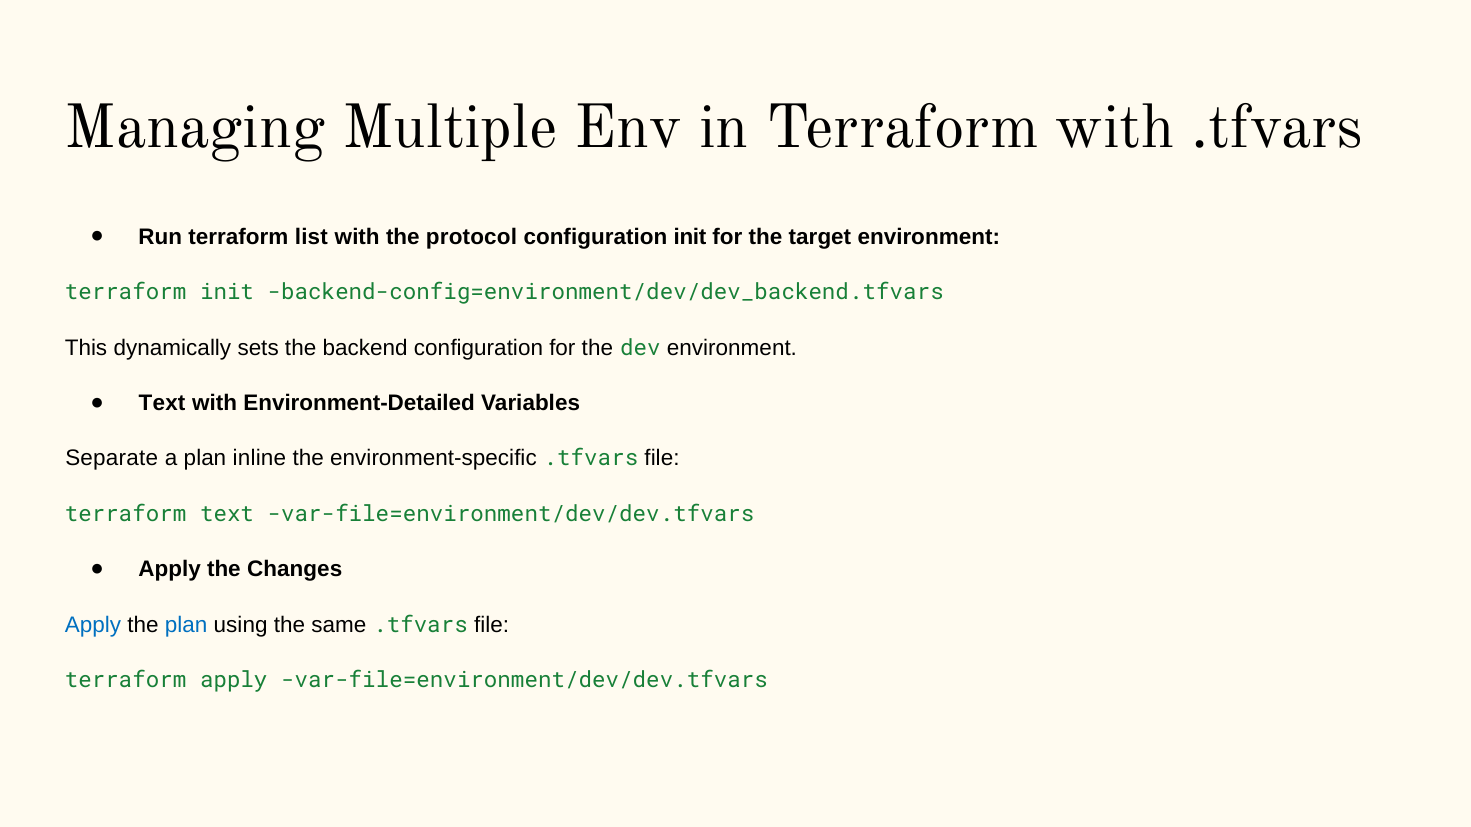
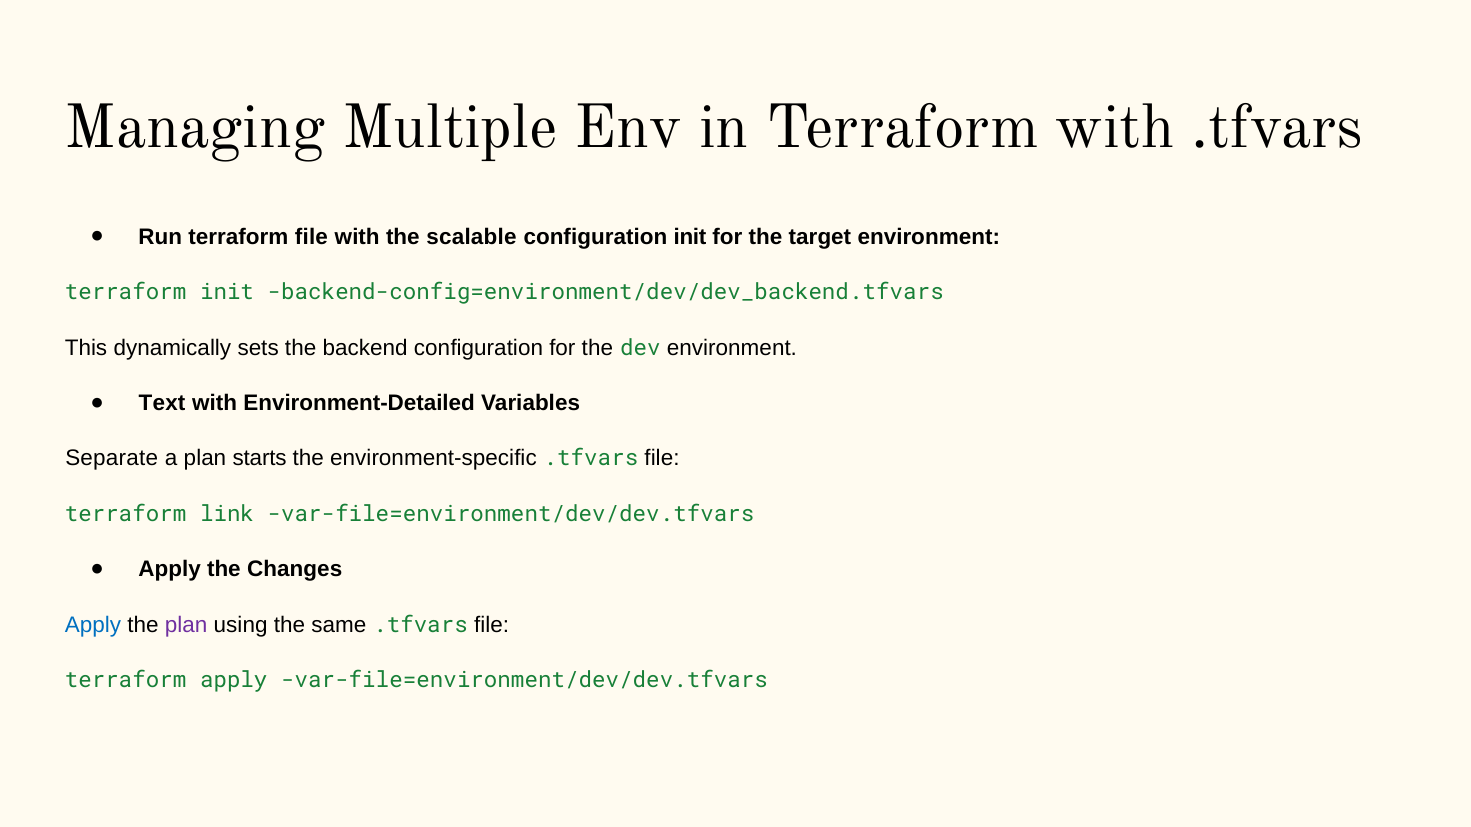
terraform list: list -> file
protocol: protocol -> scalable
inline: inline -> starts
terraform text: text -> link
plan at (186, 625) colour: blue -> purple
